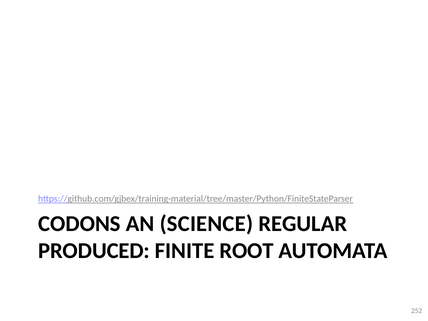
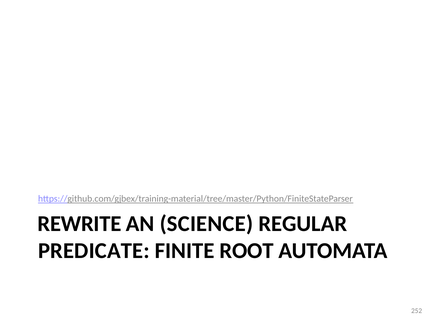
CODONS: CODONS -> REWRITE
PRODUCED: PRODUCED -> PREDICATE
